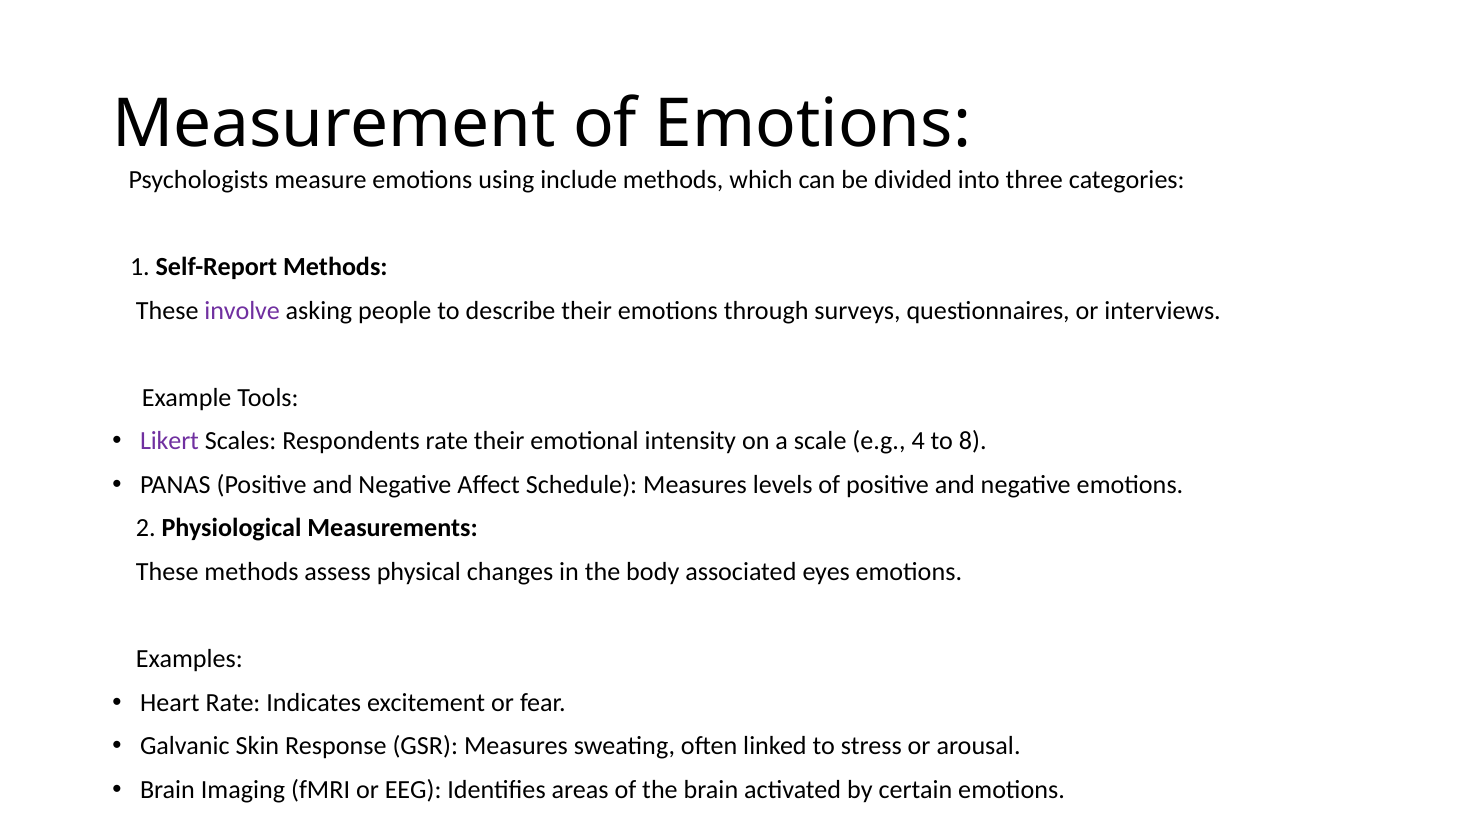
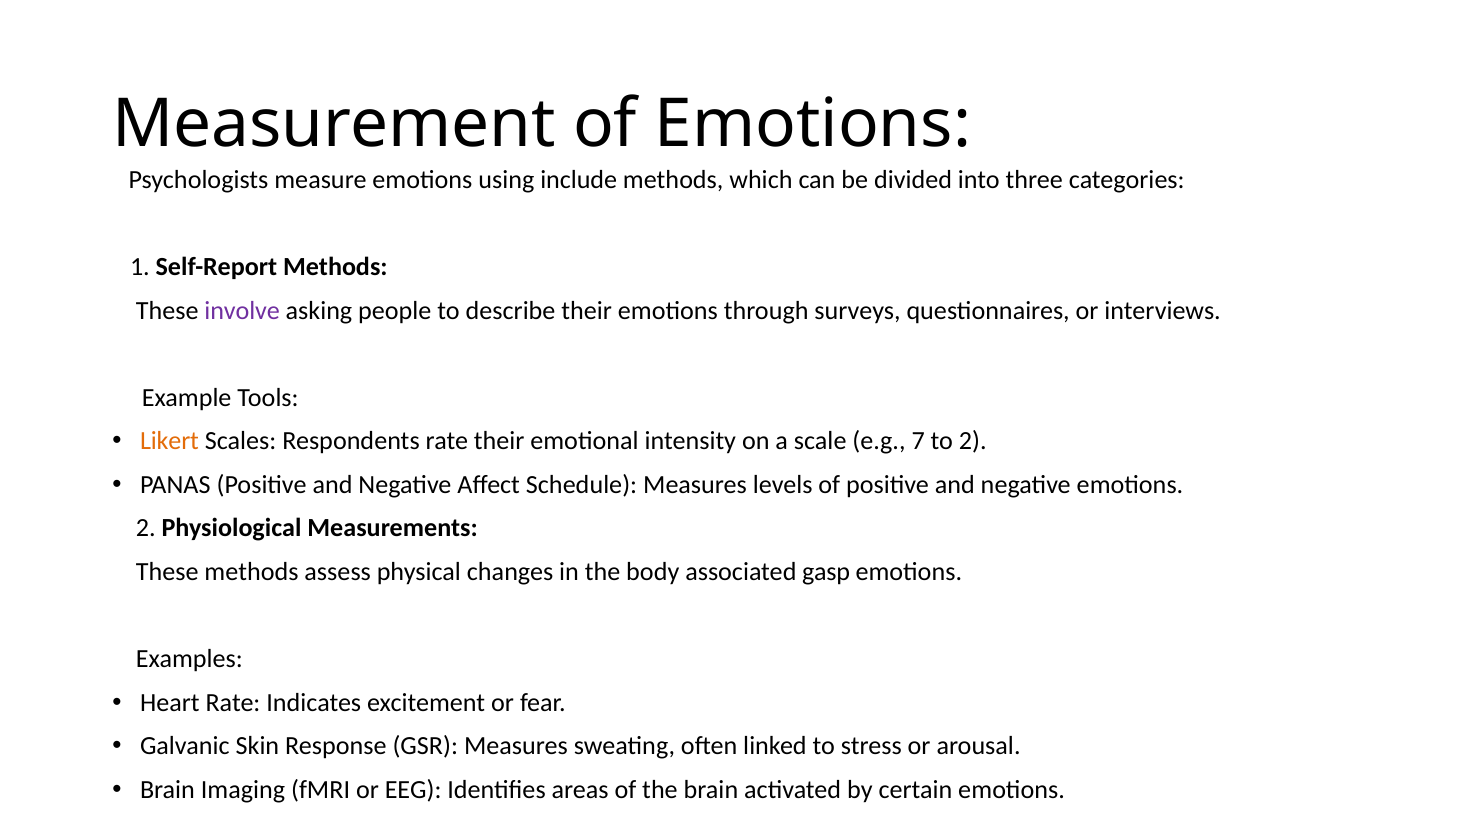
Likert colour: purple -> orange
4: 4 -> 7
to 8: 8 -> 2
eyes: eyes -> gasp
